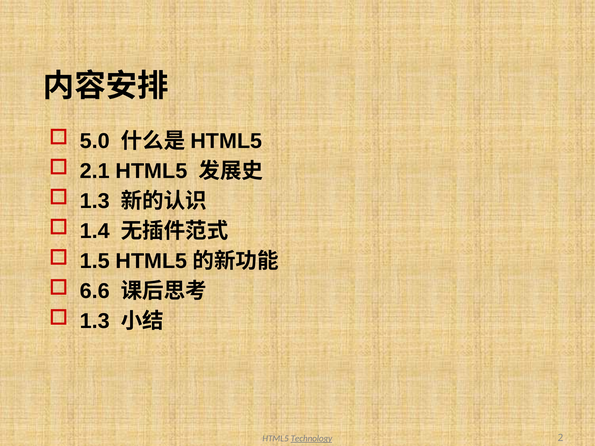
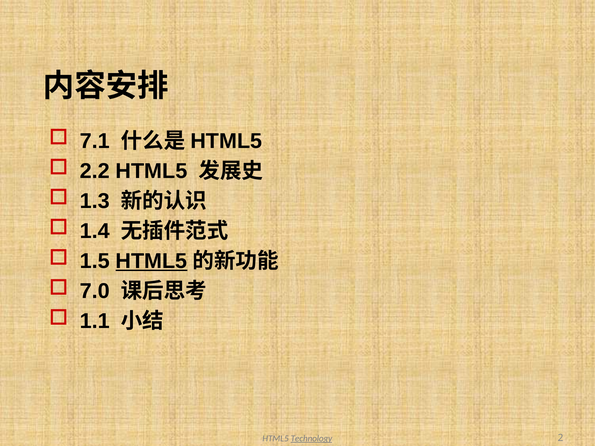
5.0: 5.0 -> 7.1
2.1: 2.1 -> 2.2
HTML5 at (151, 261) underline: none -> present
6.6: 6.6 -> 7.0
1.3 at (95, 321): 1.3 -> 1.1
